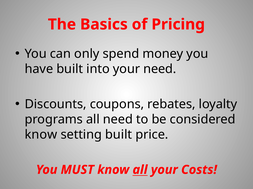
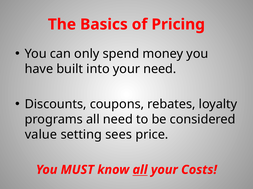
know at (41, 135): know -> value
setting built: built -> sees
